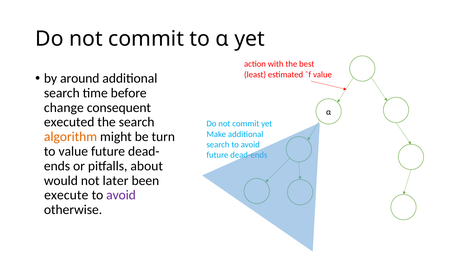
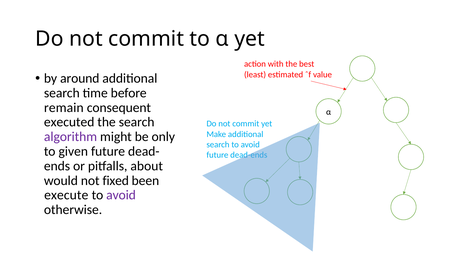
change: change -> remain
algorithm colour: orange -> purple
turn: turn -> only
to value: value -> given
later: later -> fixed
